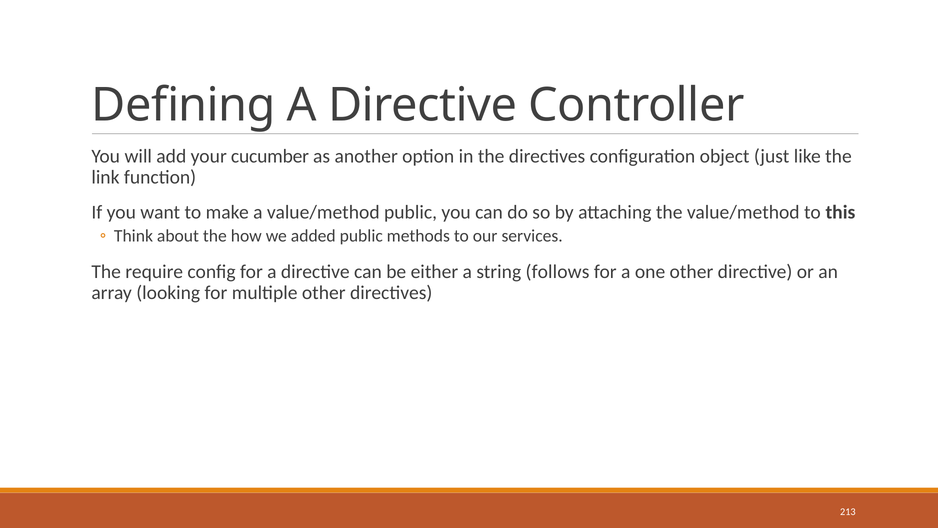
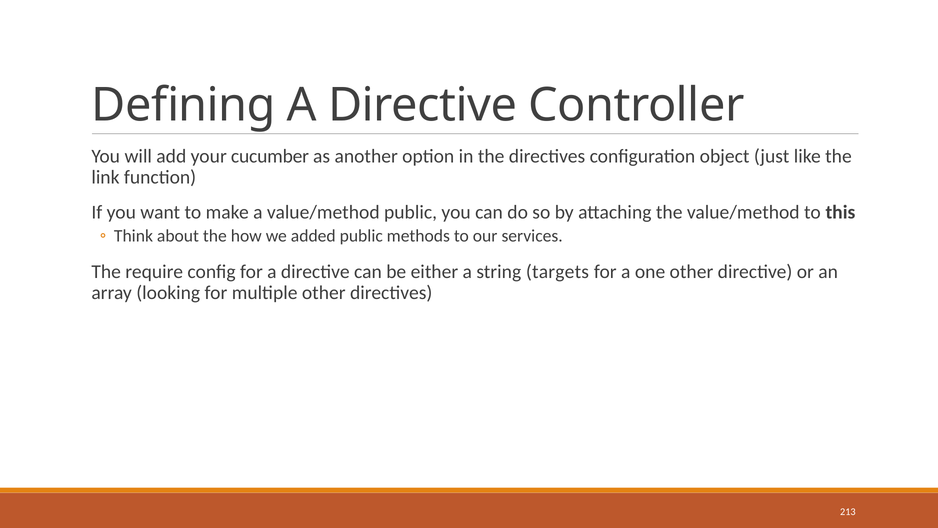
follows: follows -> targets
